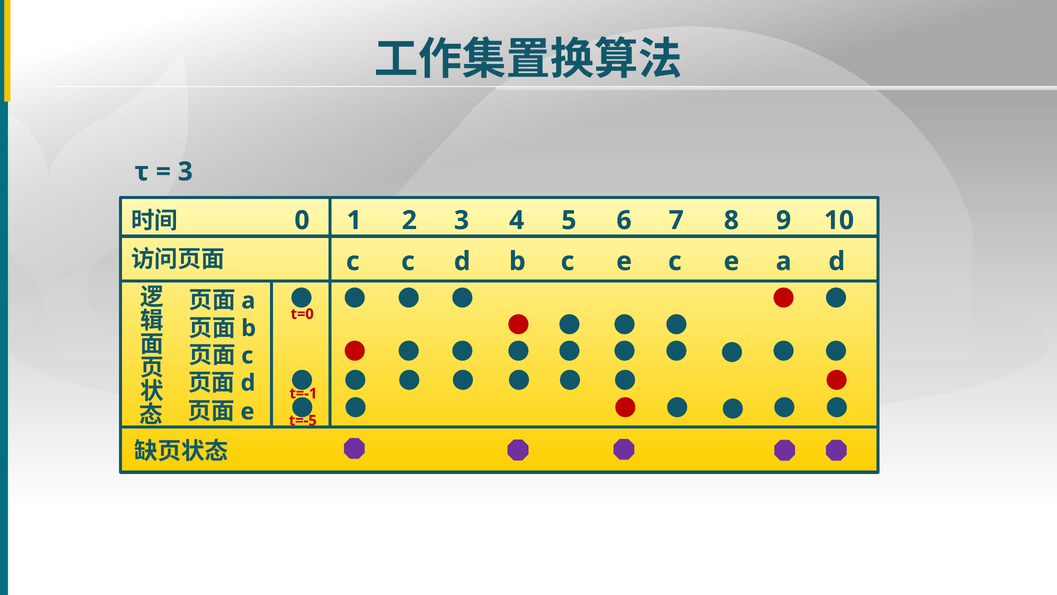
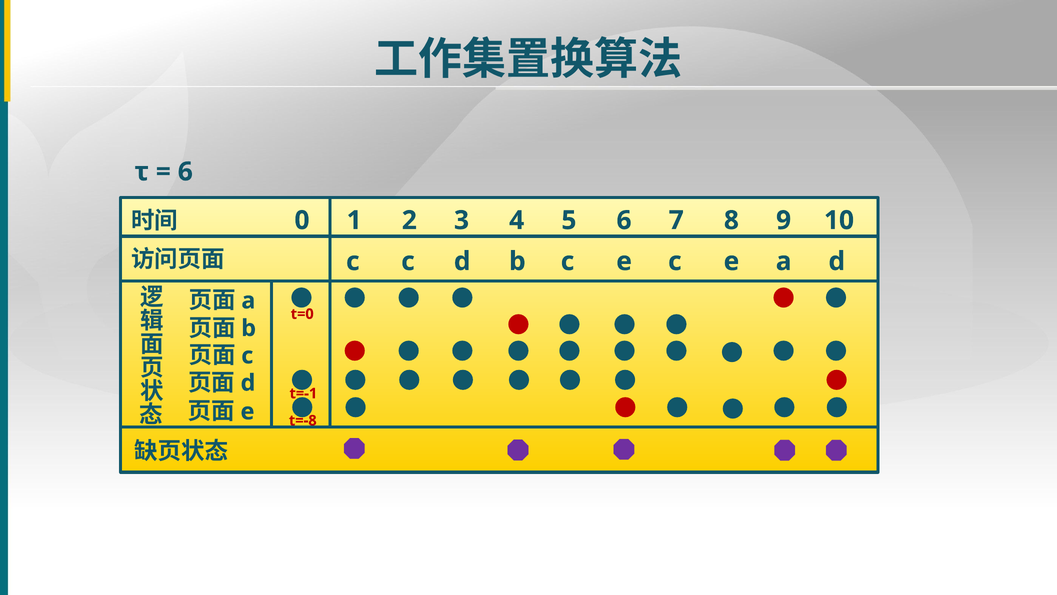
3 at (185, 172): 3 -> 6
t=-5: t=-5 -> t=-8
